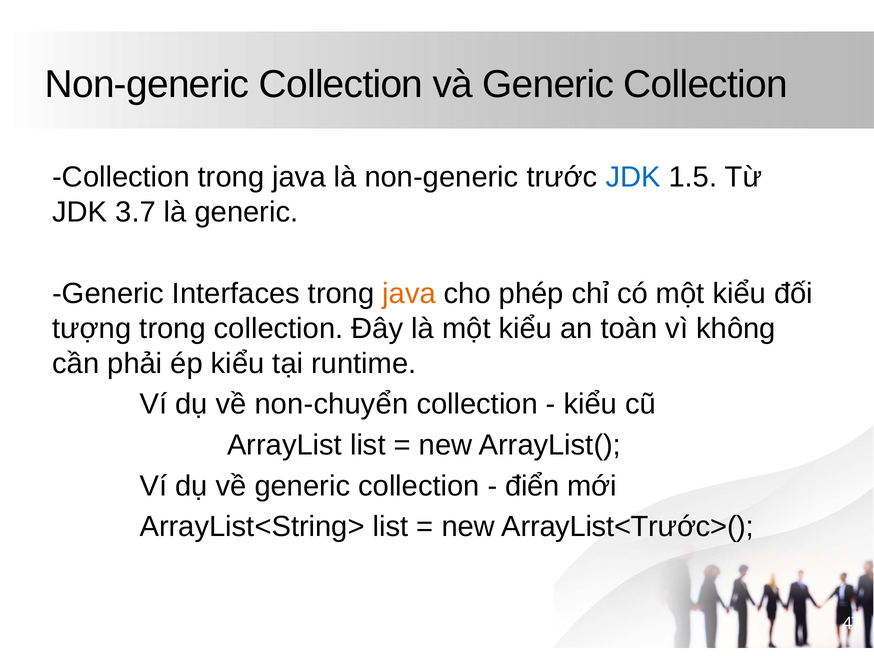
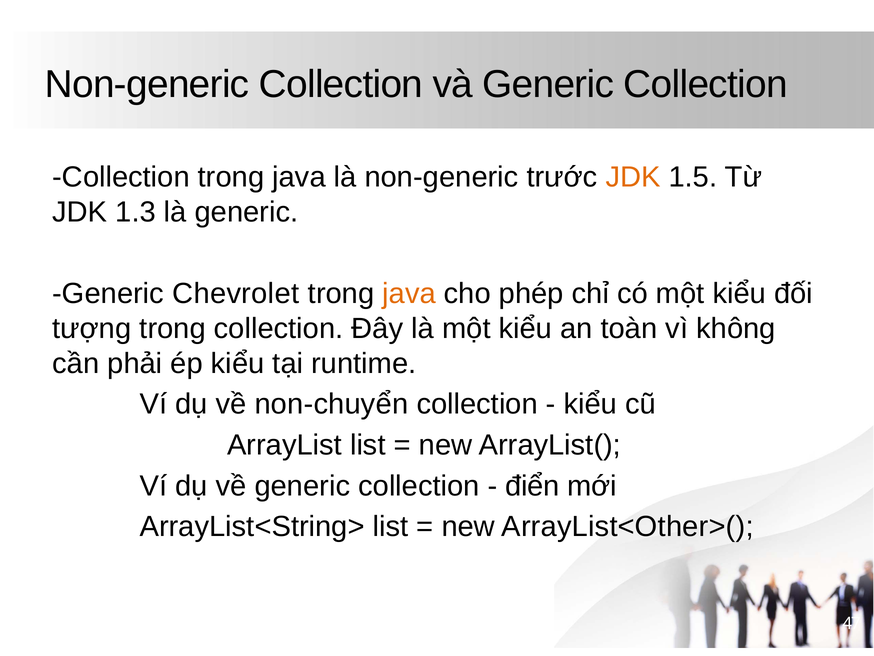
JDK at (633, 177) colour: blue -> orange
3.7: 3.7 -> 1.3
Interfaces: Interfaces -> Chevrolet
ArrayList<Trước>(: ArrayList<Trước>( -> ArrayList<Other>(
